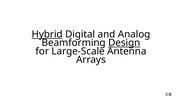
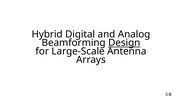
Hybrid underline: present -> none
